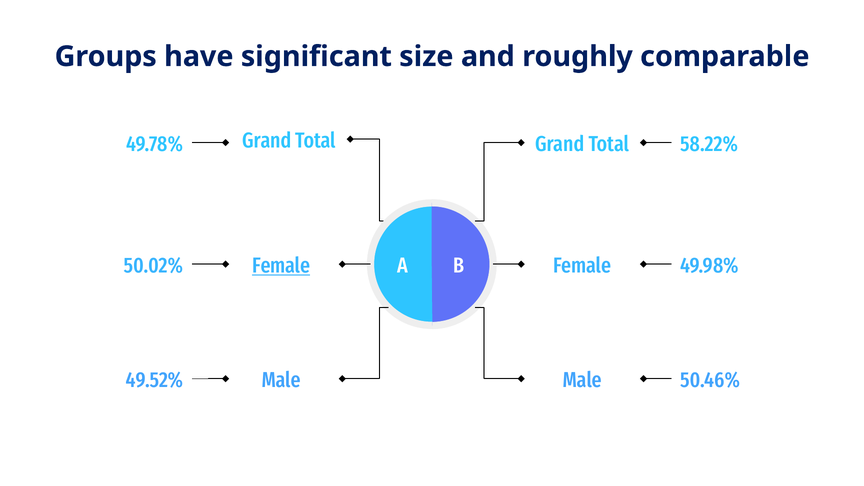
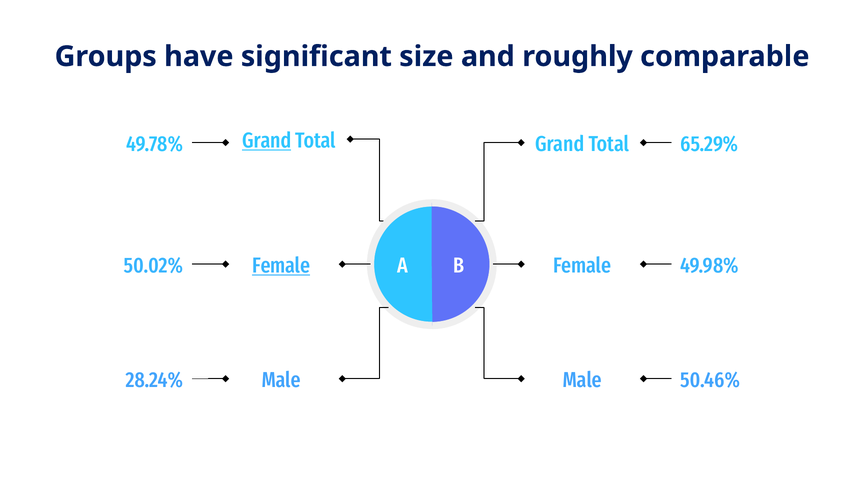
Grand at (267, 141) underline: none -> present
58.22%: 58.22% -> 65.29%
49.52%: 49.52% -> 28.24%
